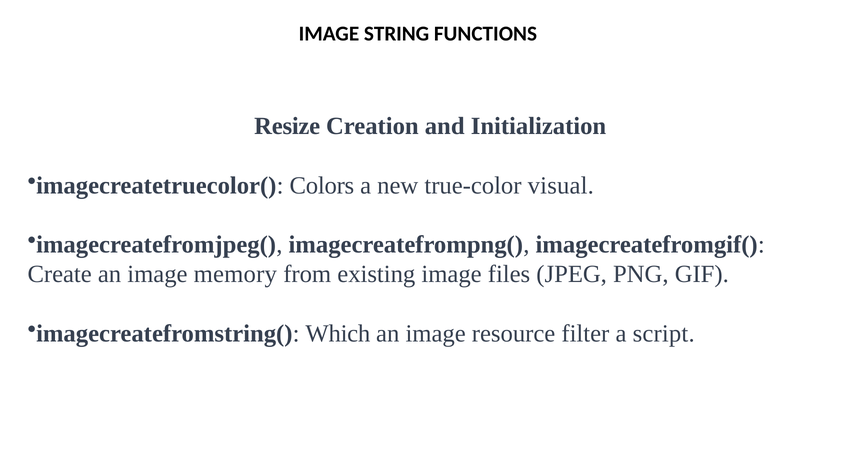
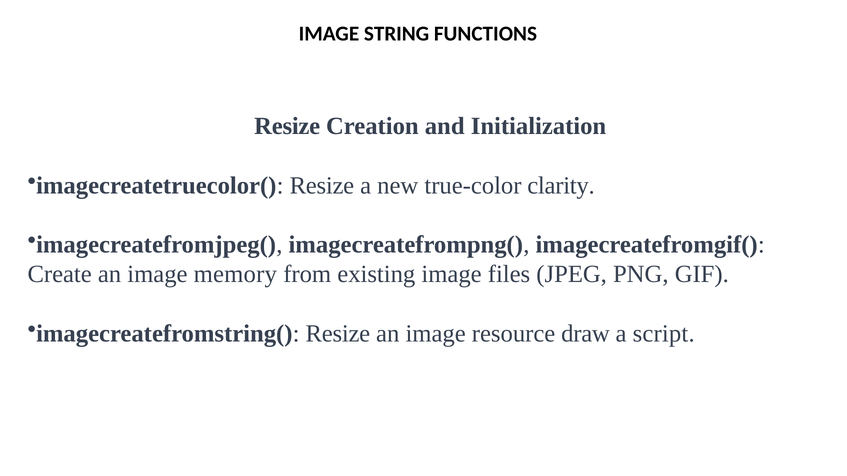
imagecreatetruecolor( Colors: Colors -> Resize
visual: visual -> clarity
imagecreatefromstring( Which: Which -> Resize
filter: filter -> draw
